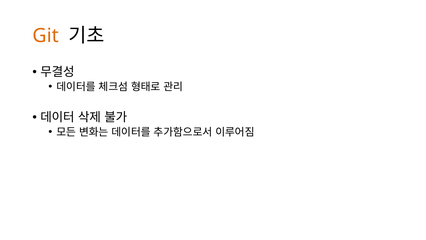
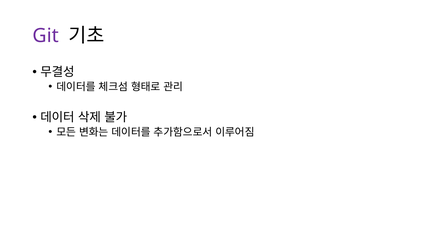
Git colour: orange -> purple
